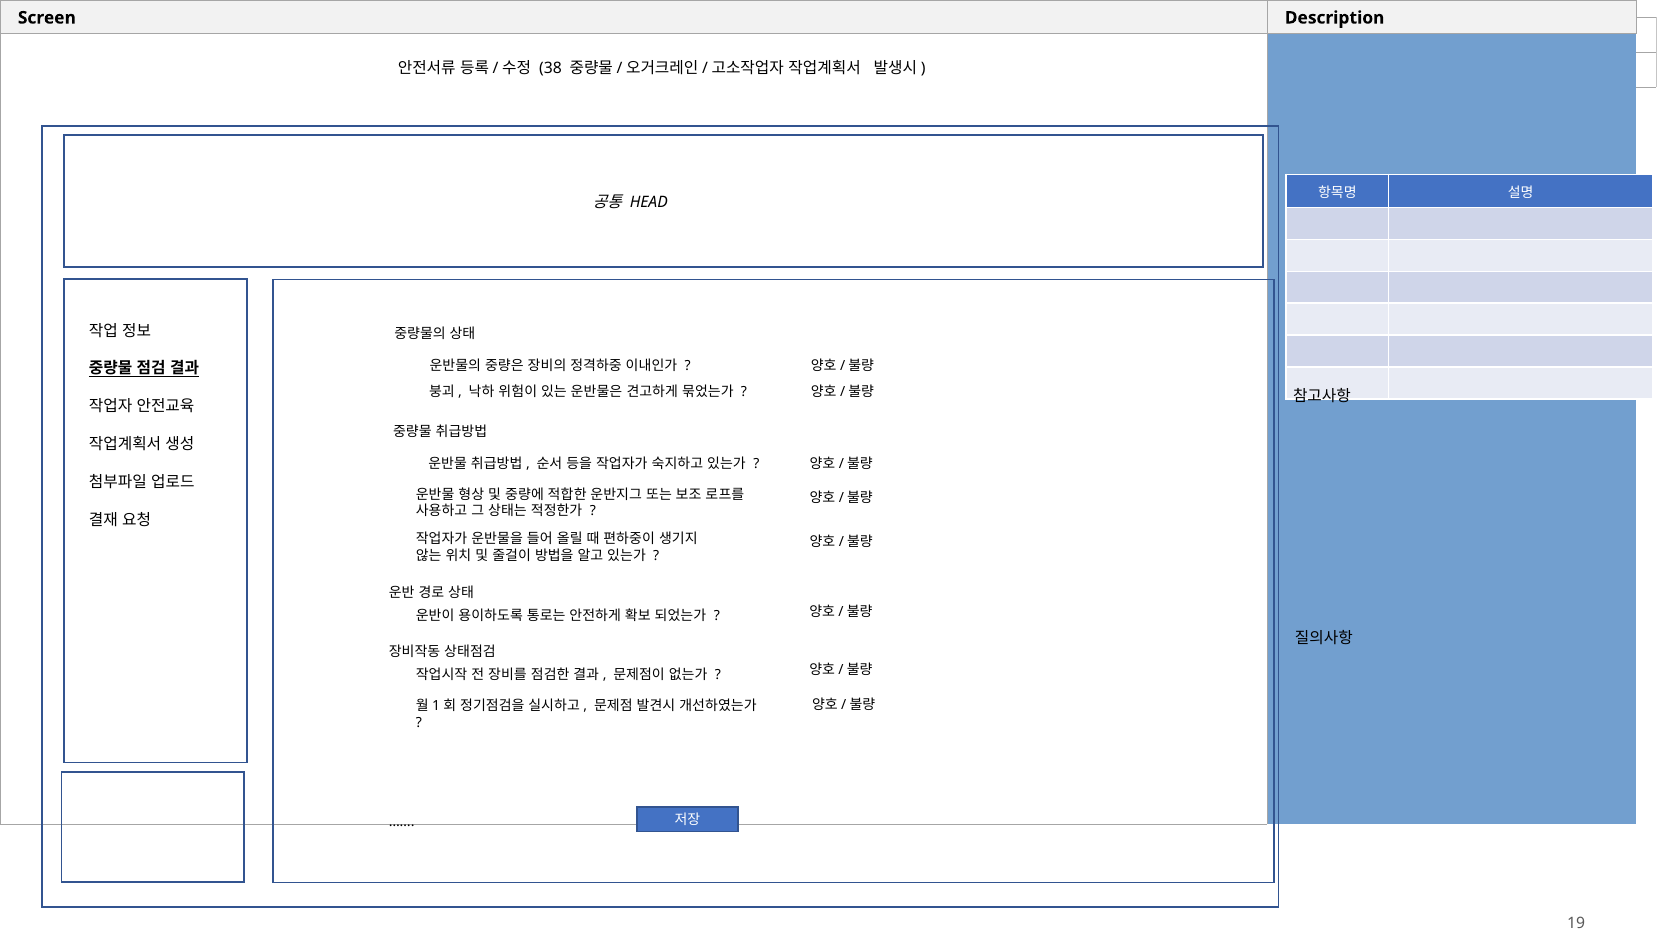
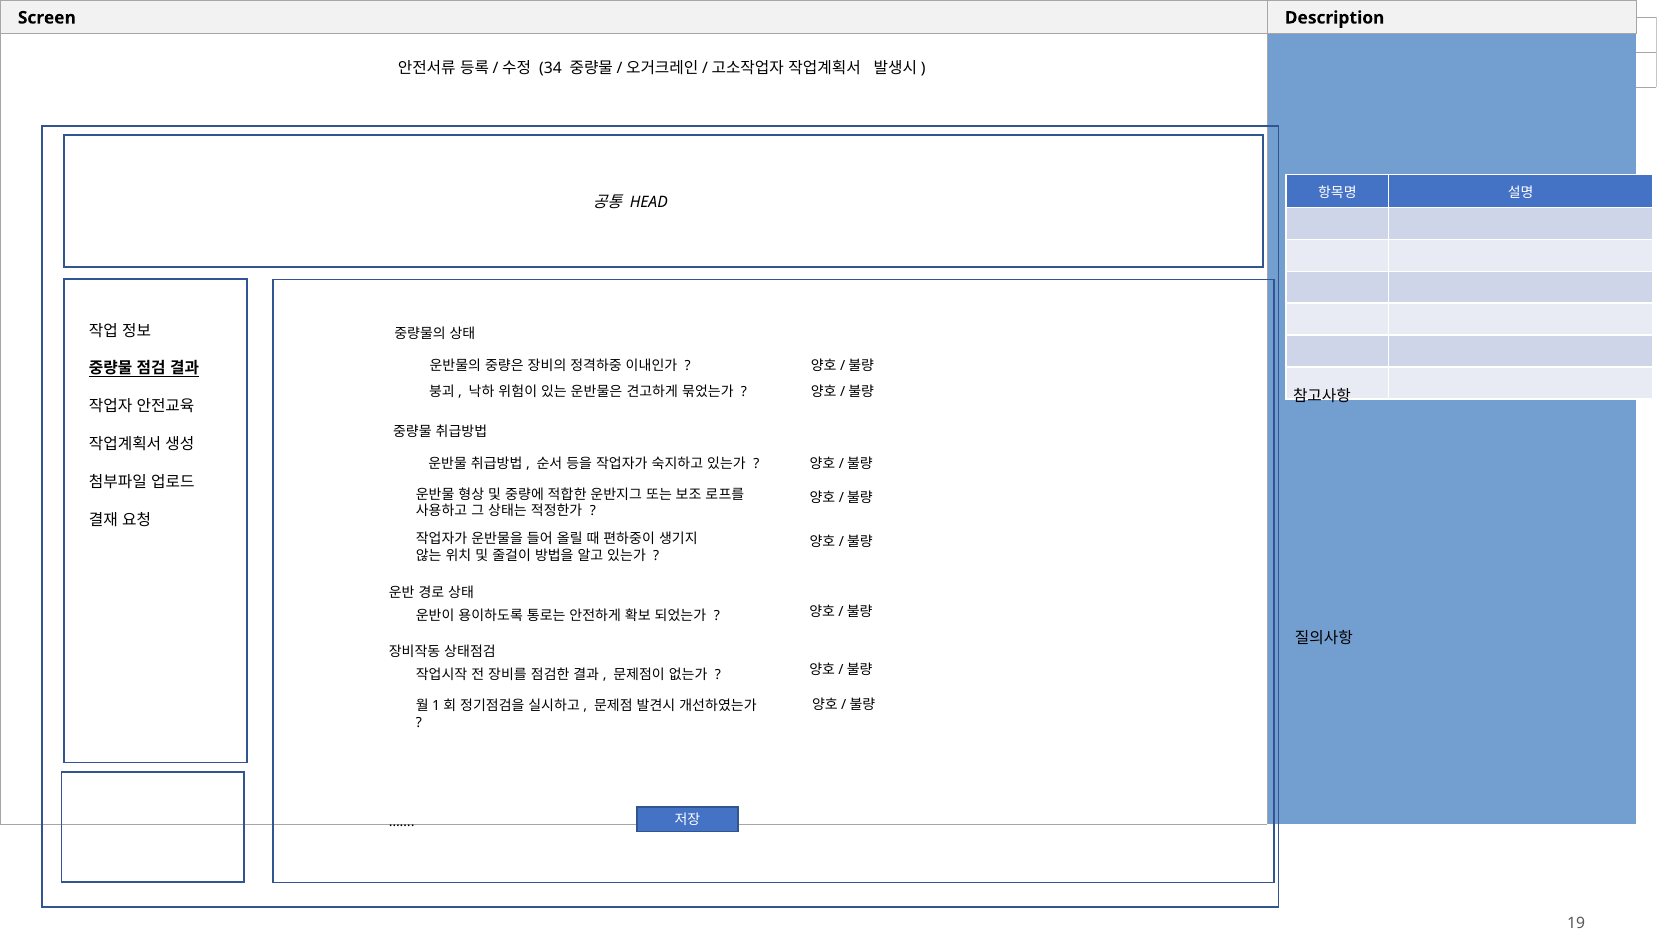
38: 38 -> 34
